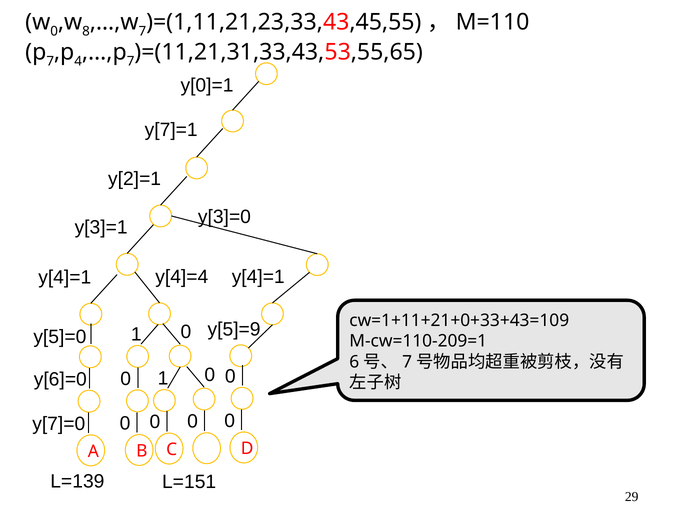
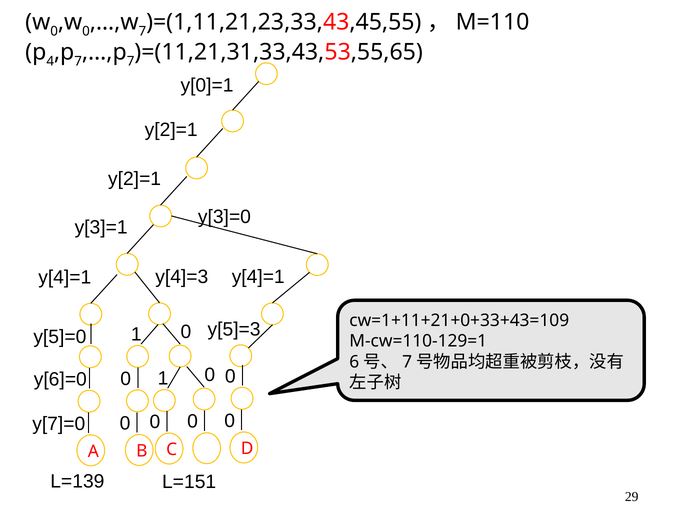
8 at (86, 31): 8 -> 0
7 at (50, 61): 7 -> 4
4 at (78, 61): 4 -> 7
y[7]=1 at (171, 130): y[7]=1 -> y[2]=1
y[4]=4: y[4]=4 -> y[4]=3
y[5]=9: y[5]=9 -> y[5]=3
M-cw=110-209=1: M-cw=110-209=1 -> M-cw=110-129=1
